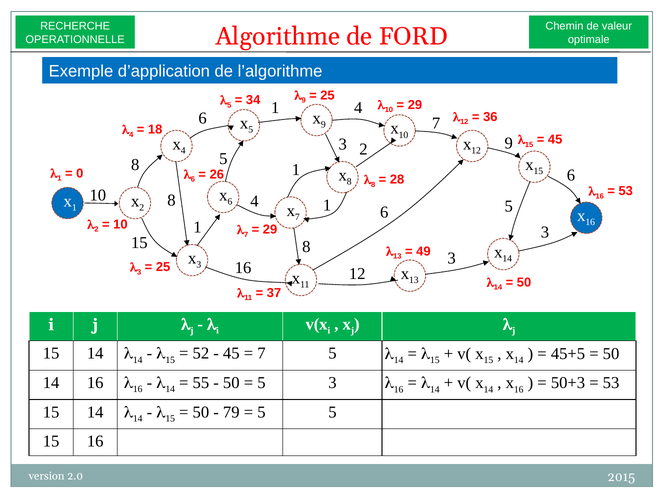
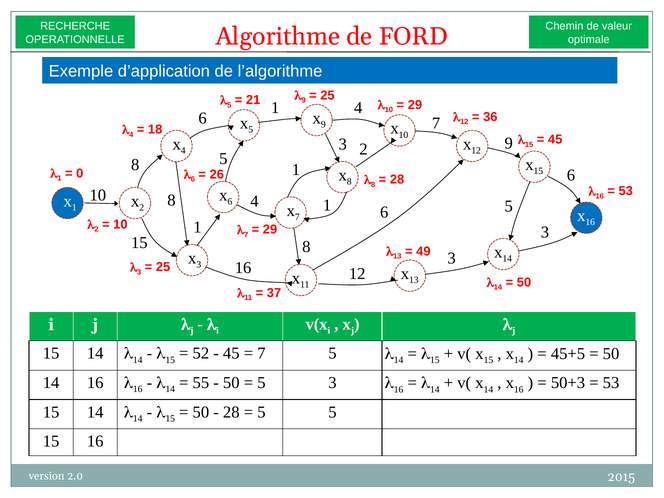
34: 34 -> 21
79 at (231, 412): 79 -> 28
